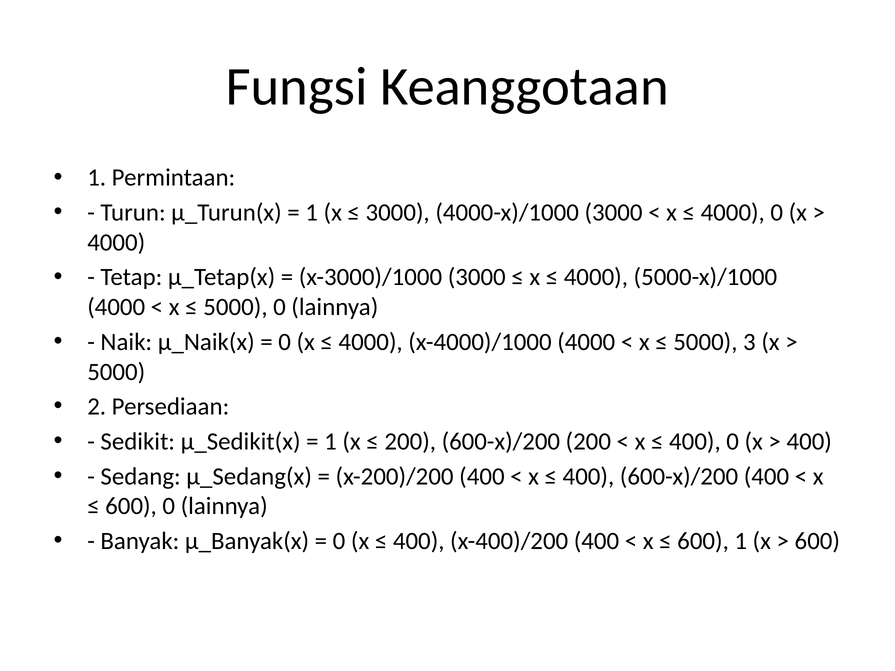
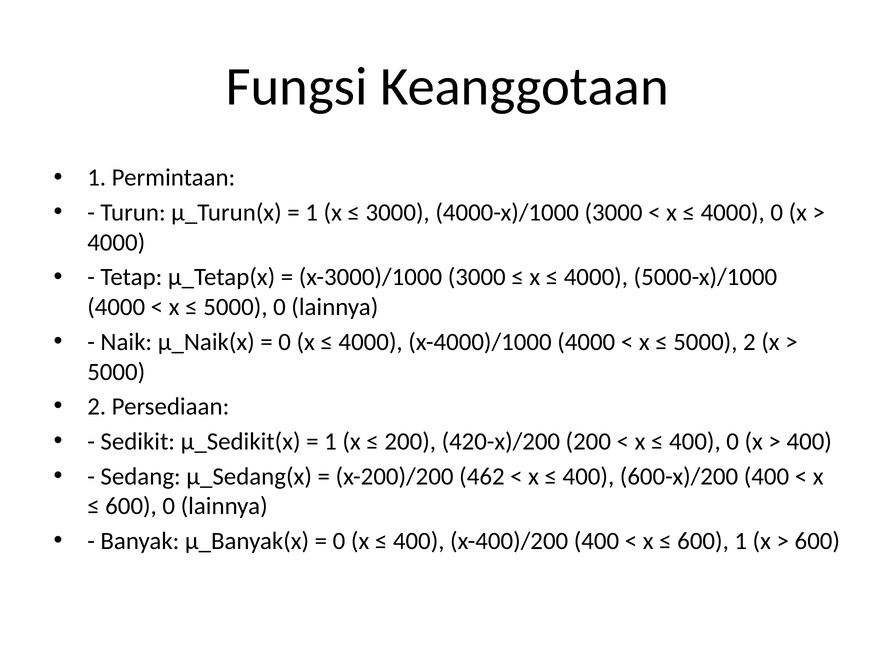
5000 3: 3 -> 2
200 600-x)/200: 600-x)/200 -> 420-x)/200
x-200)/200 400: 400 -> 462
